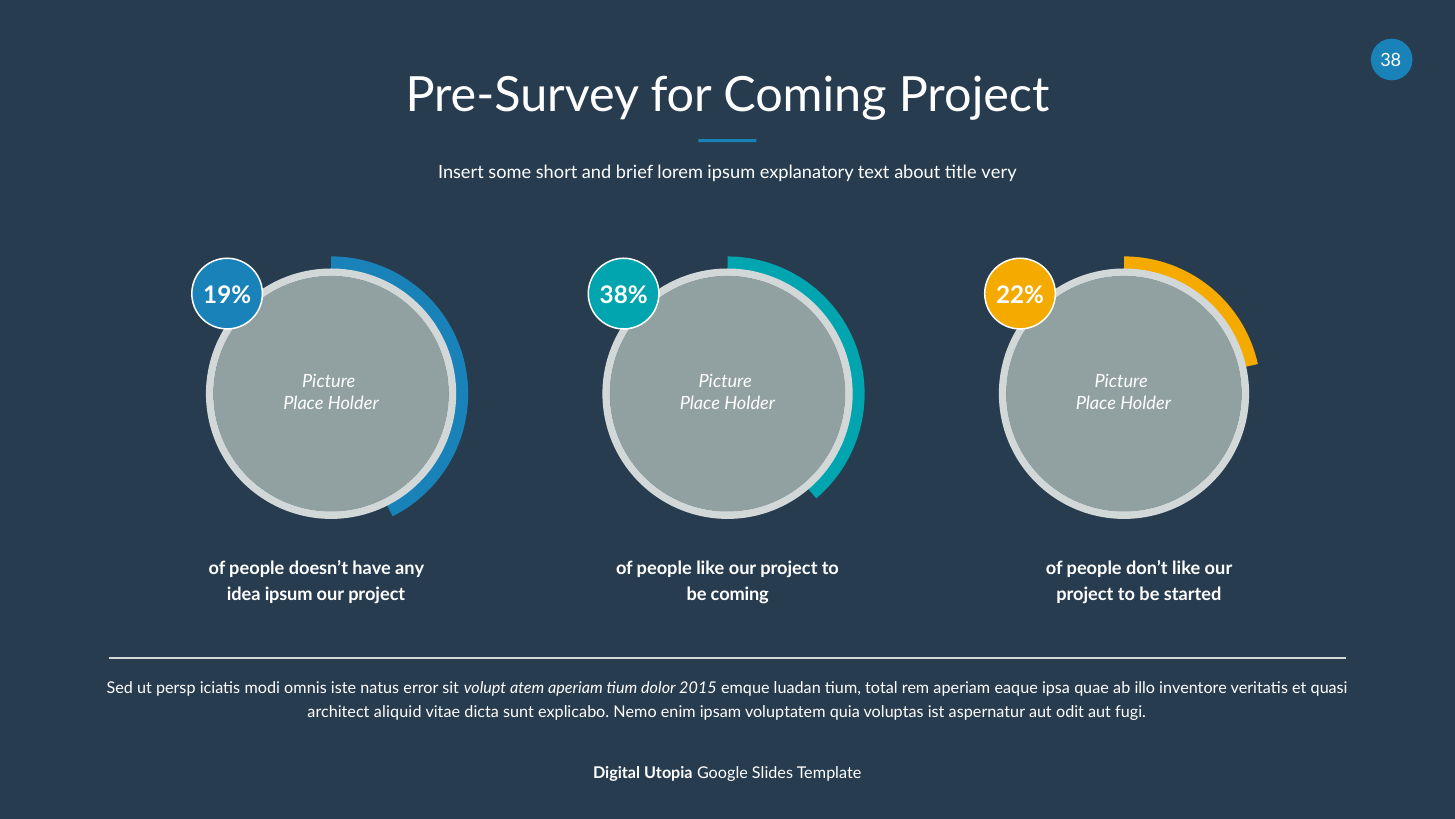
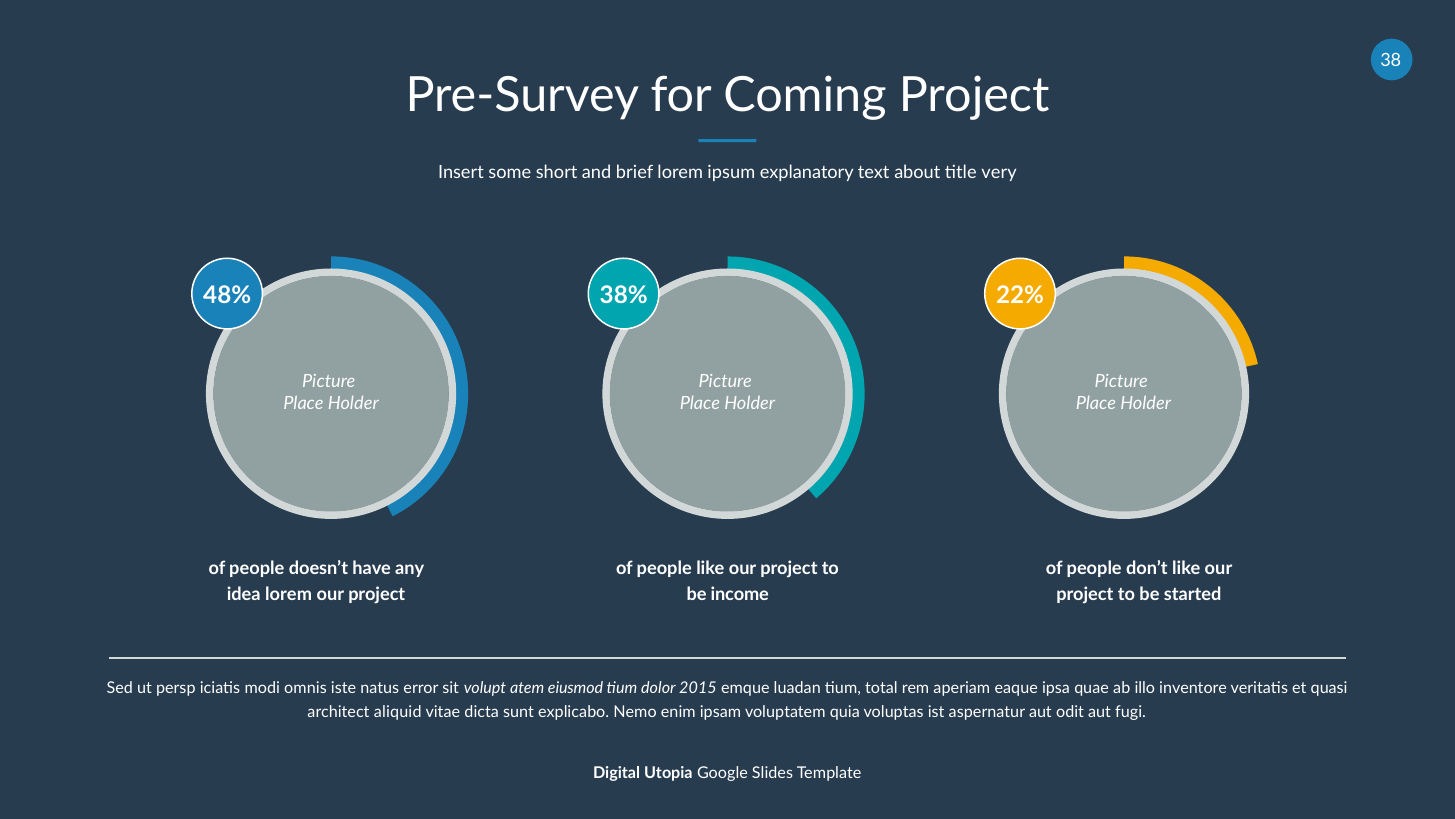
19%: 19% -> 48%
idea ipsum: ipsum -> lorem
be coming: coming -> income
atem aperiam: aperiam -> eiusmod
